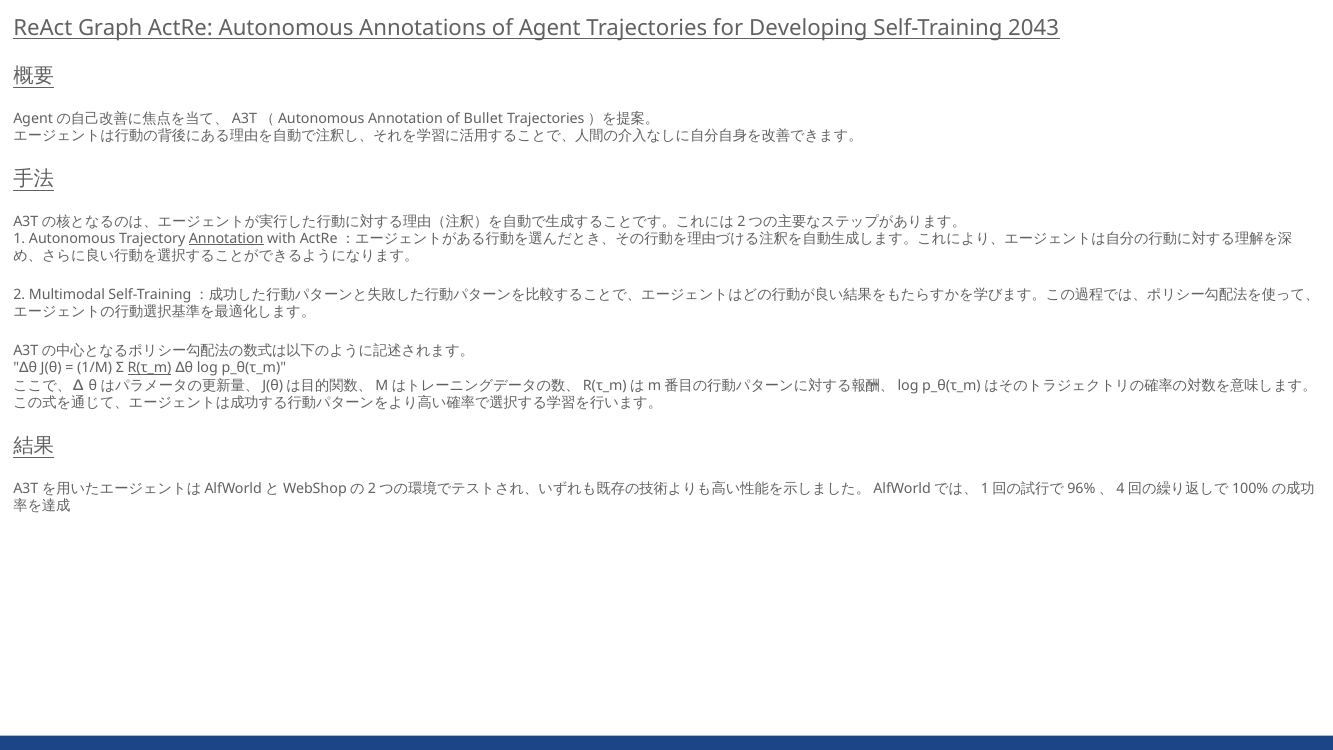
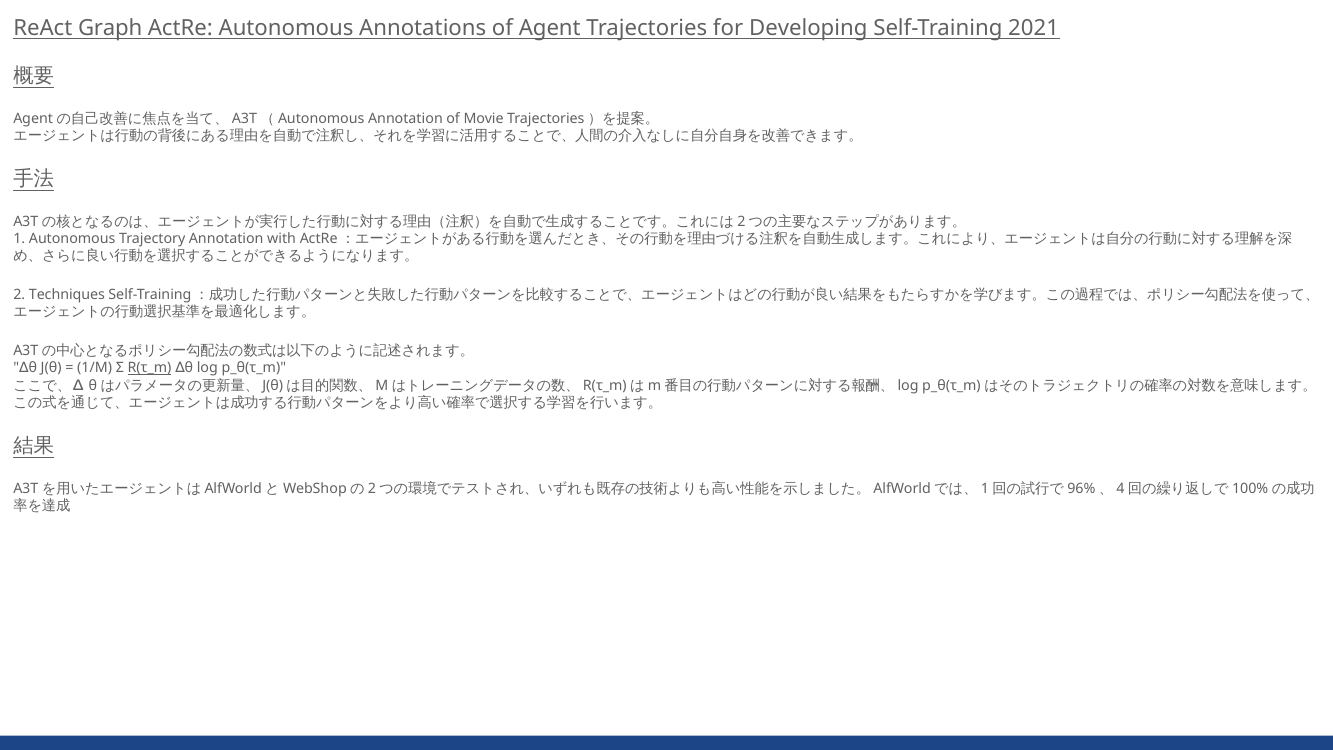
2043: 2043 -> 2021
Bullet: Bullet -> Movie
Annotation at (226, 238) underline: present -> none
Multimodal: Multimodal -> Techniques
